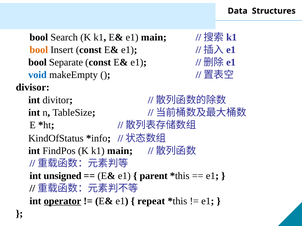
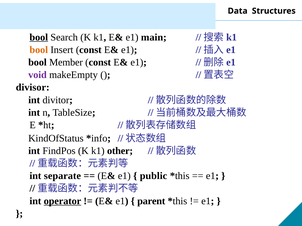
bool at (39, 37) underline: none -> present
Separate: Separate -> Member
void colour: blue -> purple
k1 main: main -> other
unsigned: unsigned -> separate
parent: parent -> public
repeat: repeat -> parent
